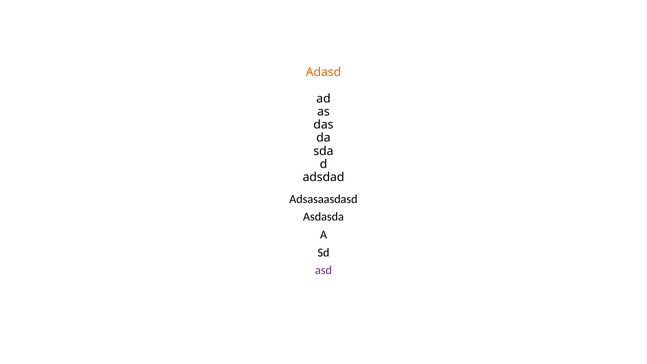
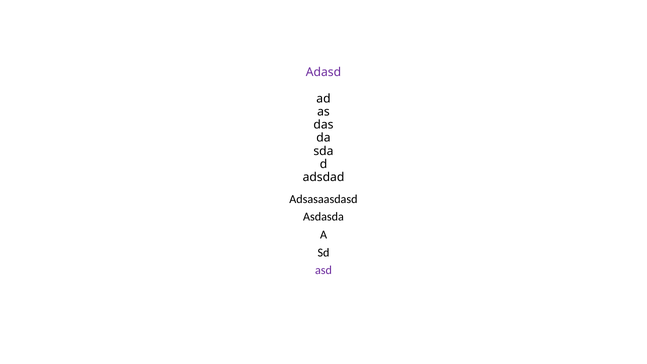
Adasd colour: orange -> purple
